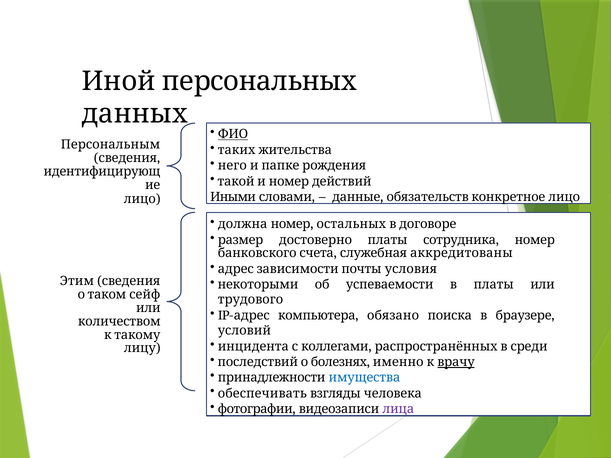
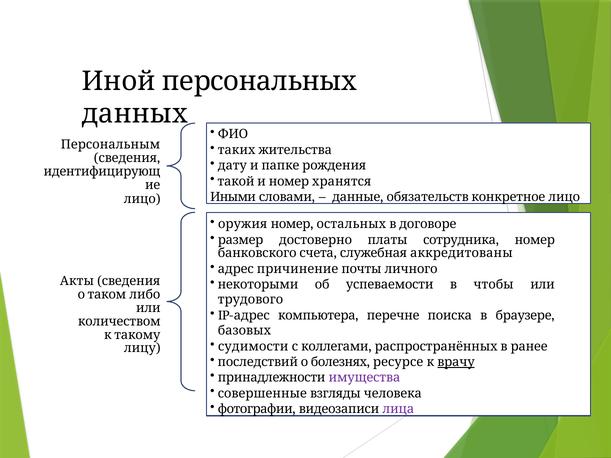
ФИО underline: present -> none
него: него -> дату
действий: действий -> хранятся
должна: должна -> оружия
зависимости: зависимости -> причинение
условия: условия -> личного
Этим: Этим -> Акты
в платы: платы -> чтобы
сейф: сейф -> либо
обязано: обязано -> перечне
условий: условий -> базовых
инцидента: инцидента -> судимости
среди: среди -> ранее
именно: именно -> ресурсе
имущества colour: blue -> purple
обеспечивать: обеспечивать -> совершенные
